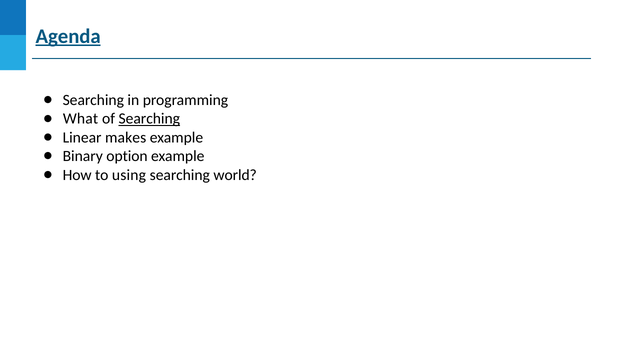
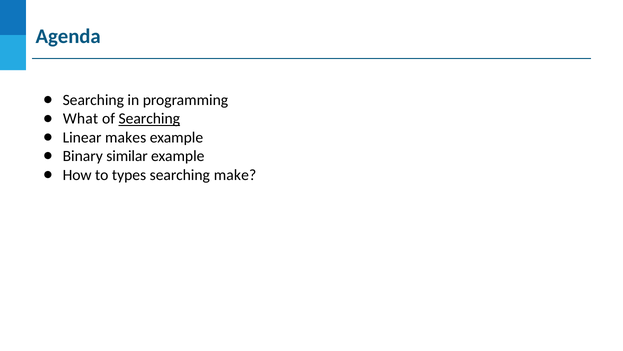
Agenda underline: present -> none
option: option -> similar
using: using -> types
world: world -> make
